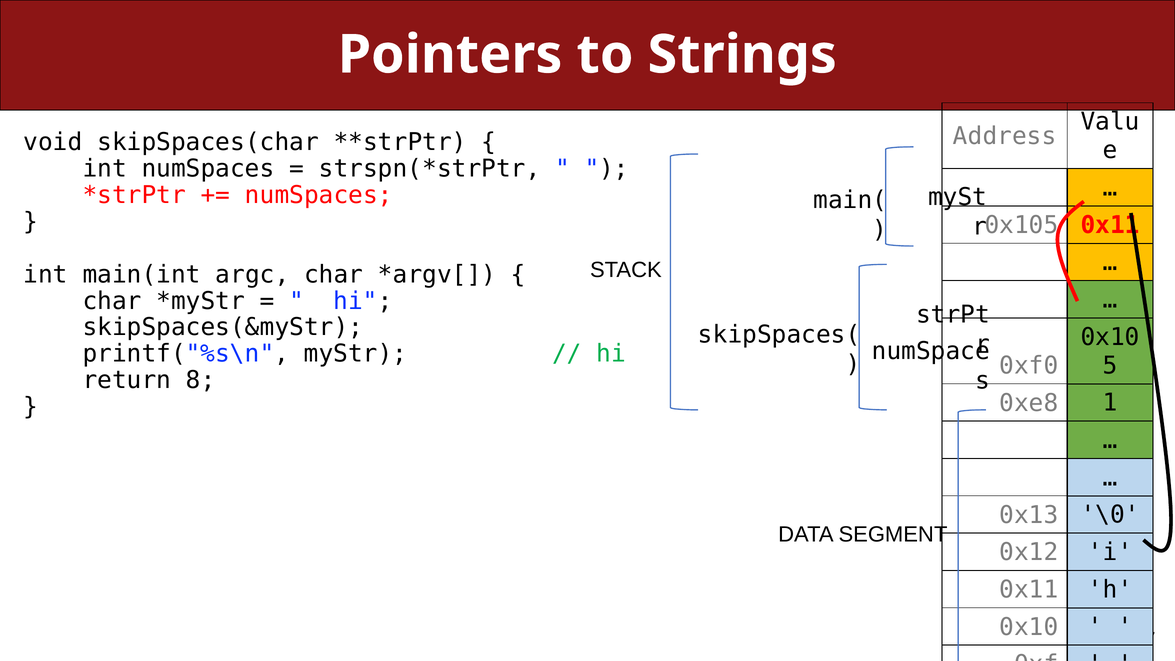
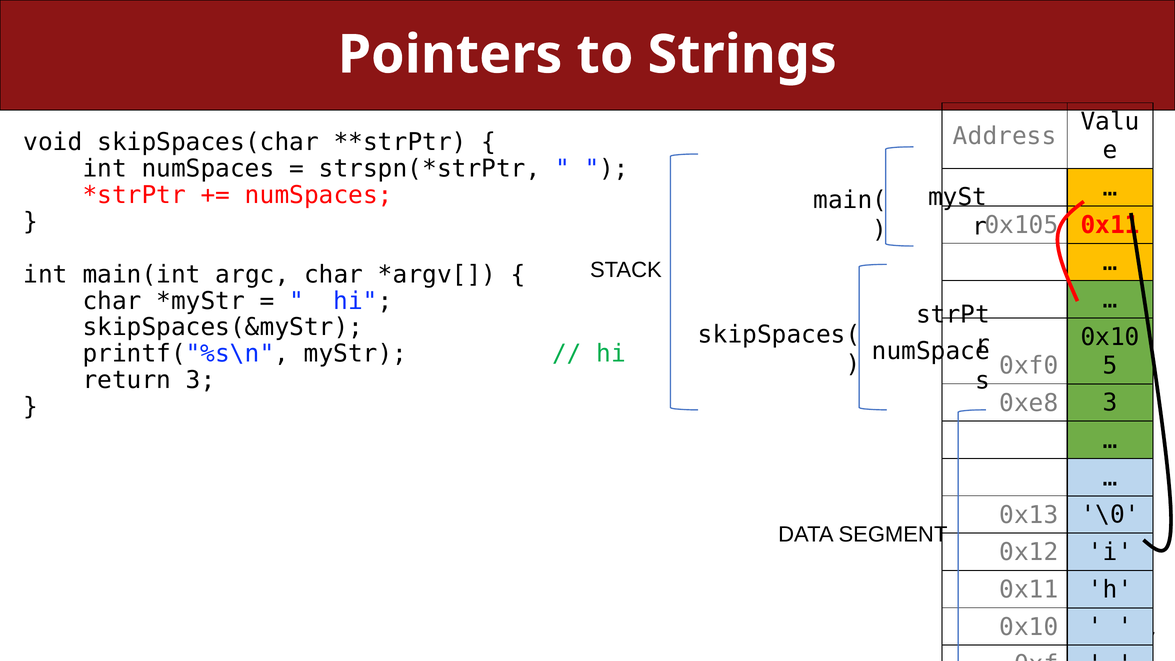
return 8: 8 -> 3
0xe8 1: 1 -> 3
